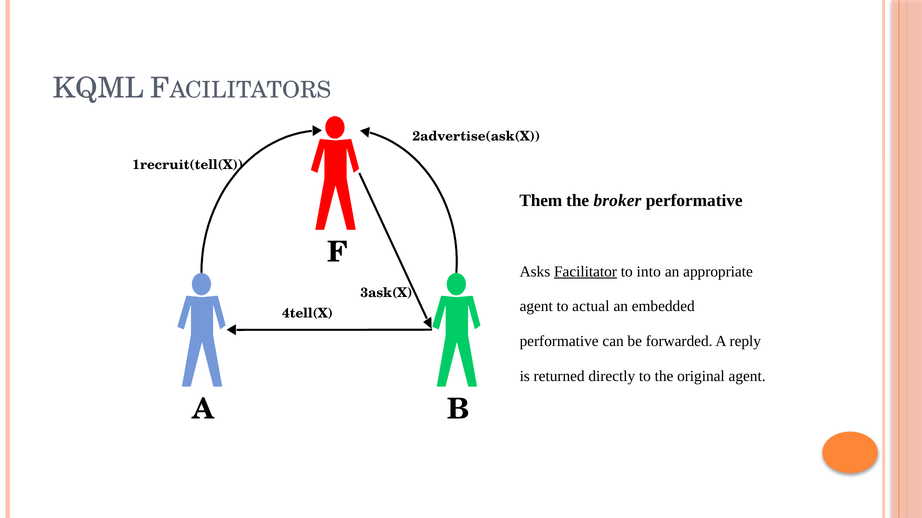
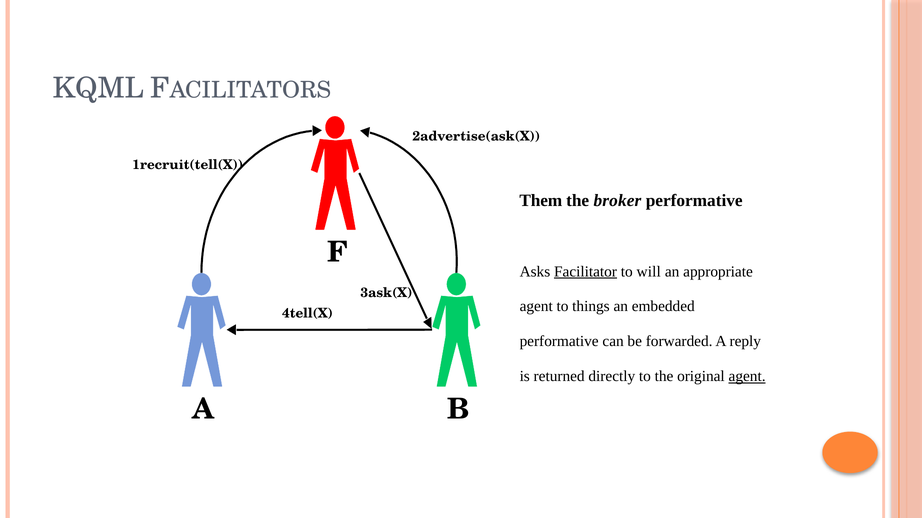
into: into -> will
actual: actual -> things
agent at (747, 377) underline: none -> present
